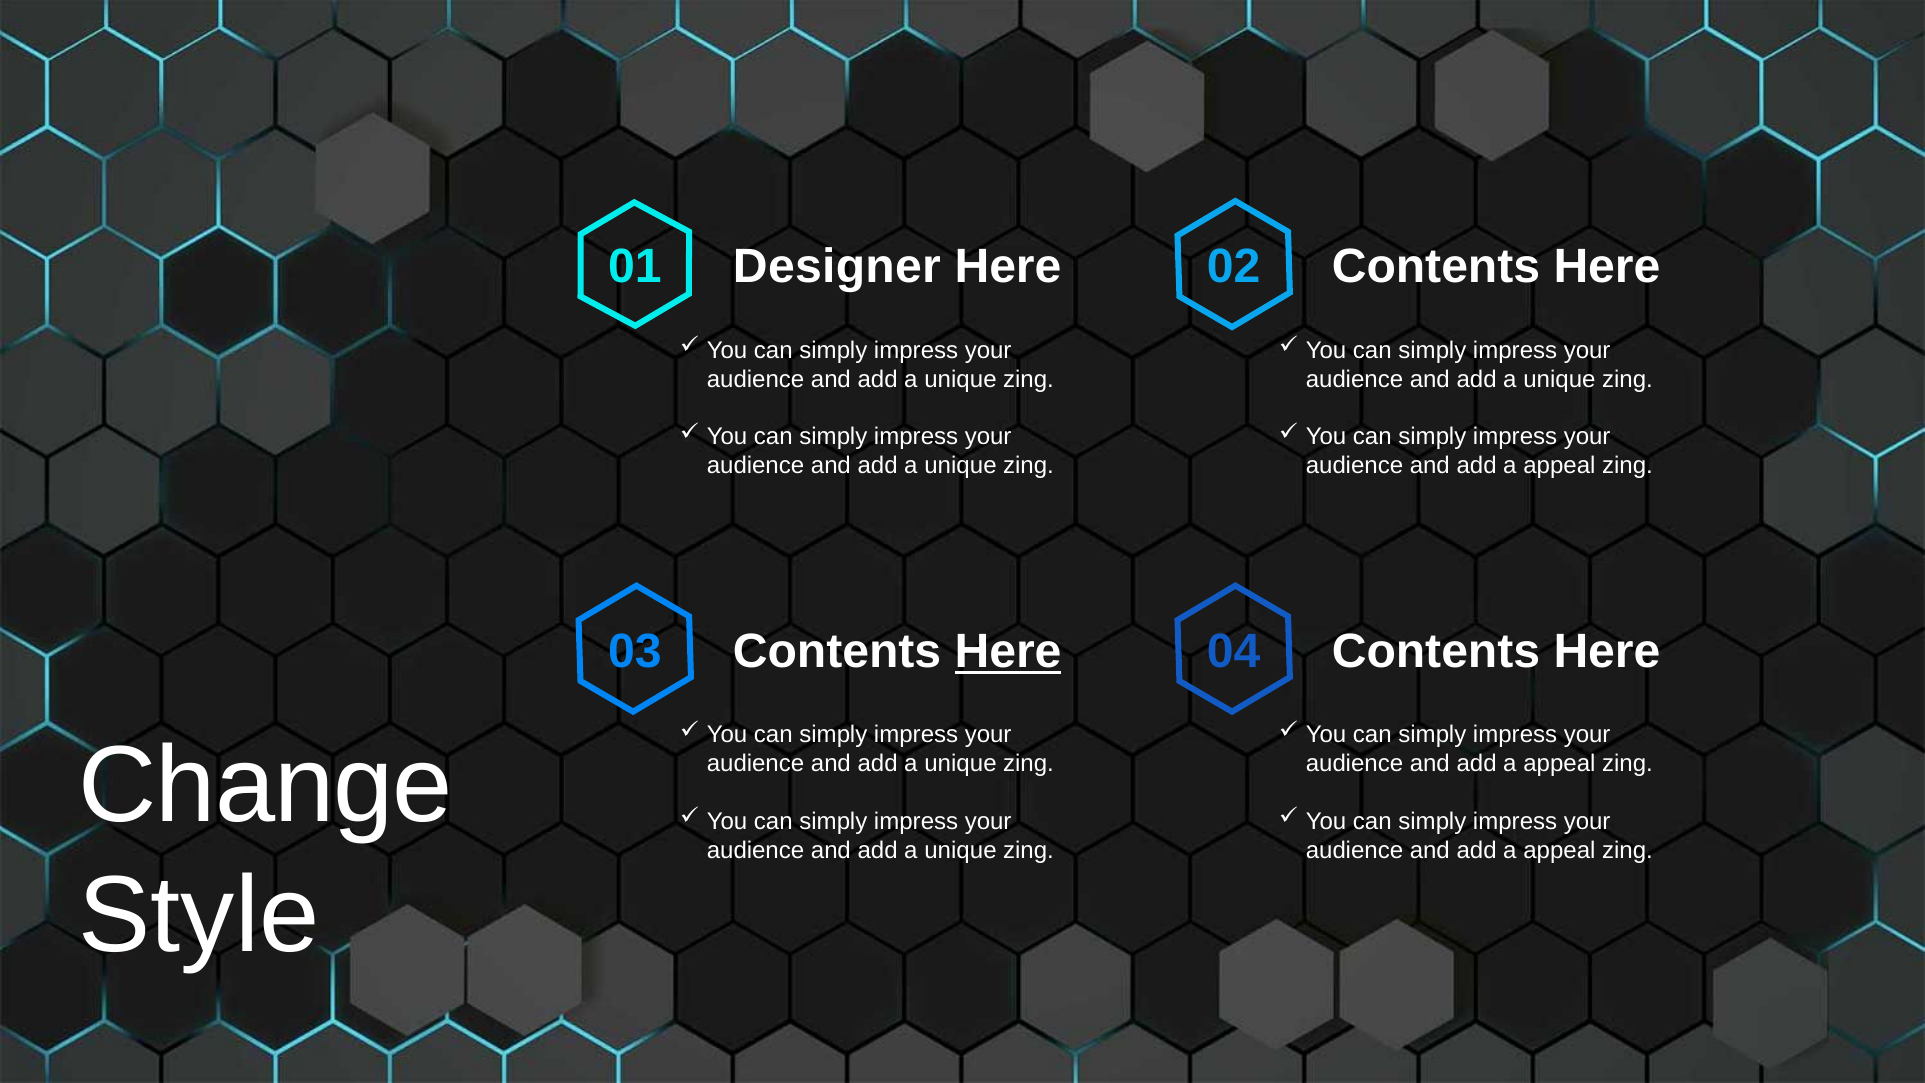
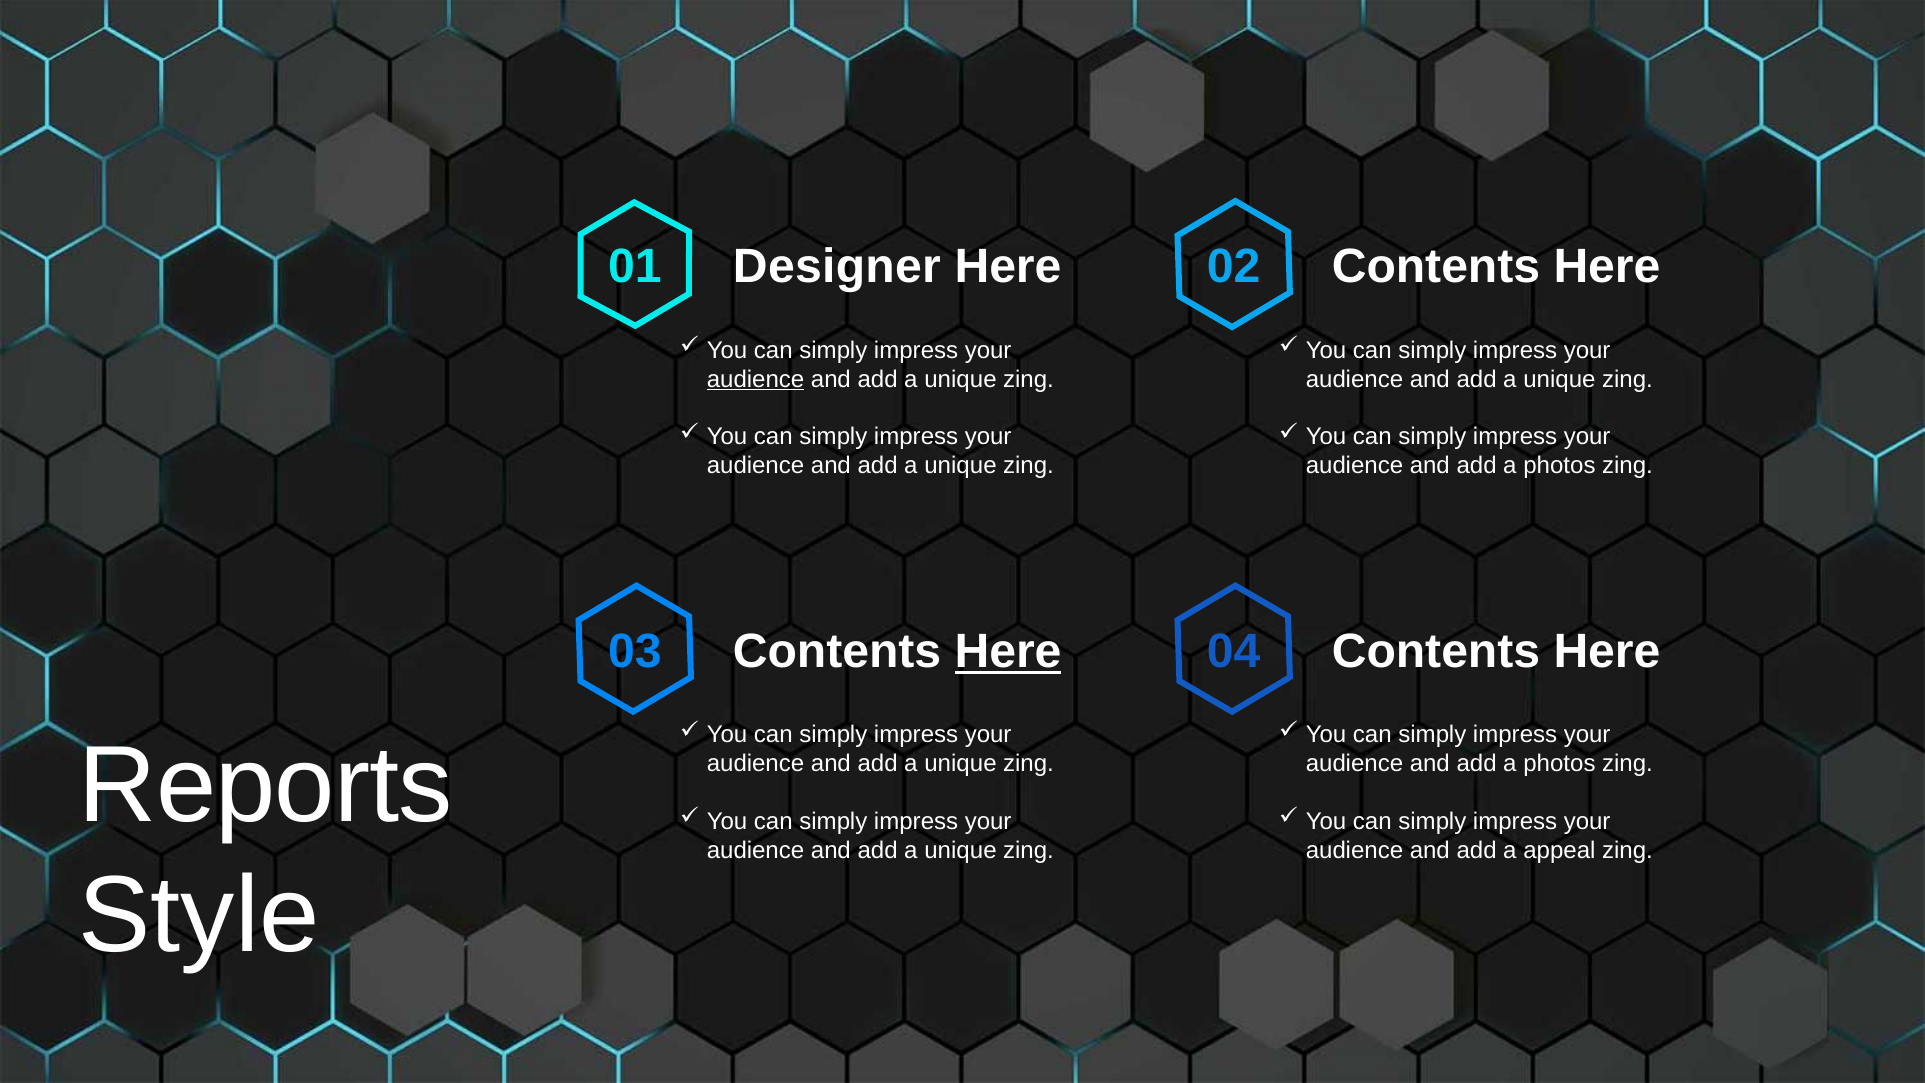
audience at (756, 379) underline: none -> present
appeal at (1559, 466): appeal -> photos
Change: Change -> Reports
appeal at (1559, 764): appeal -> photos
